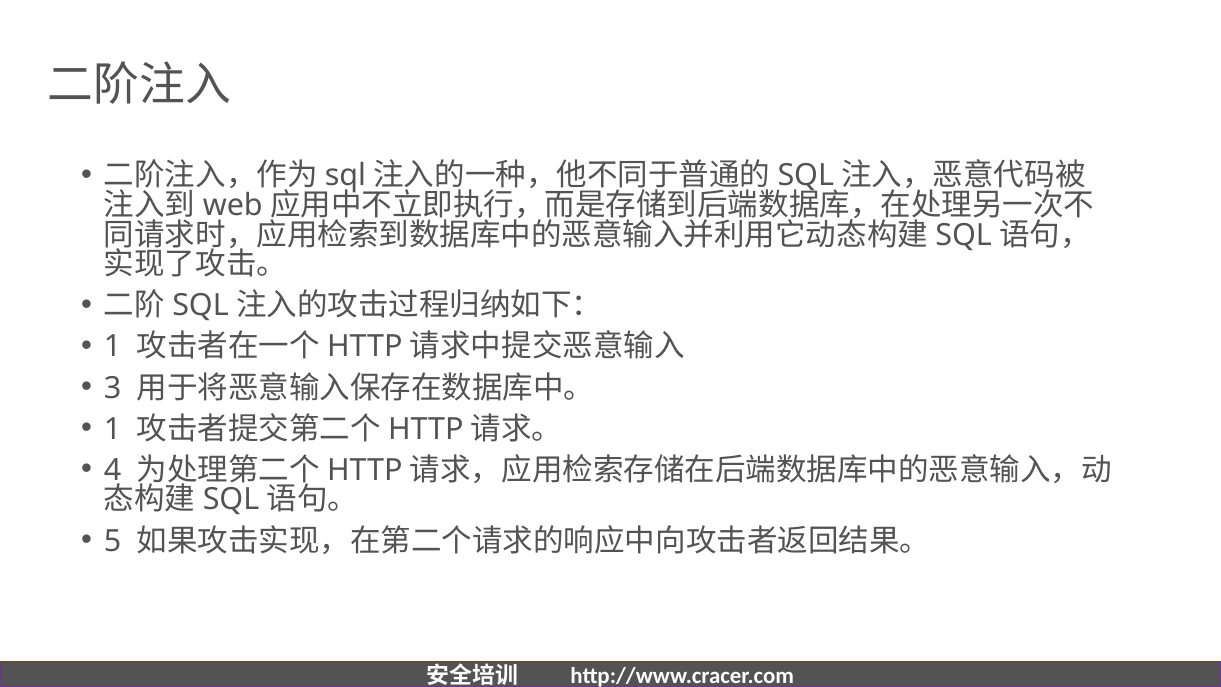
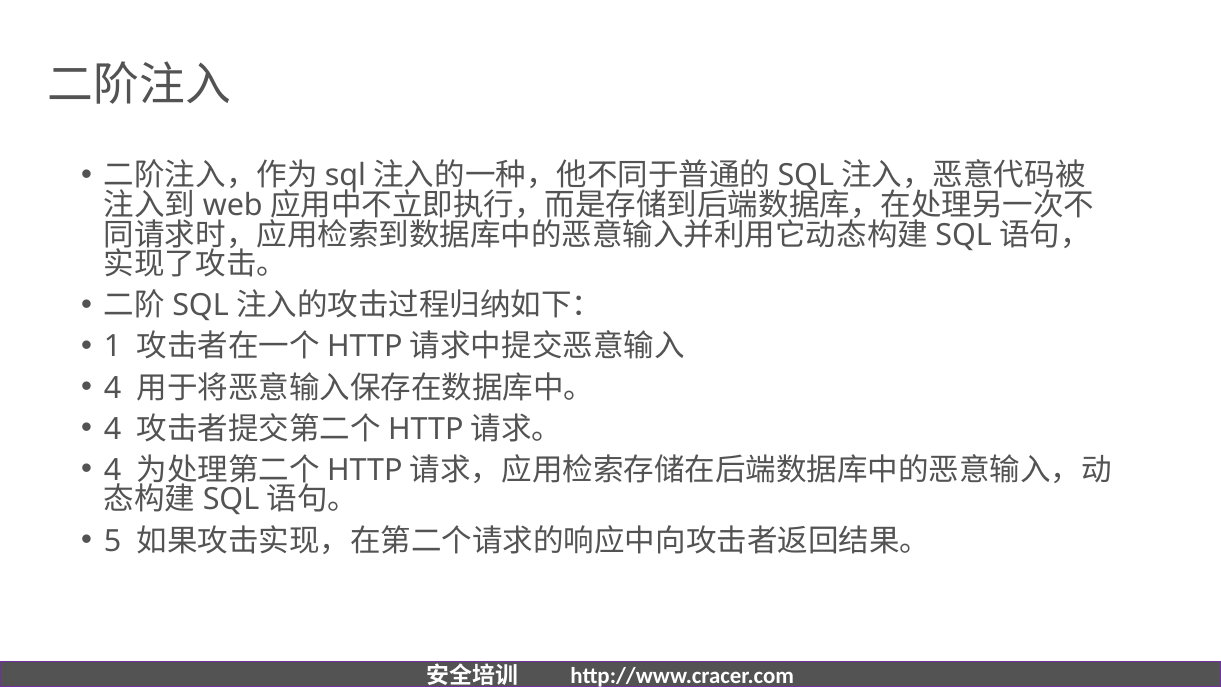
3 at (113, 388): 3 -> 4
1 at (113, 429): 1 -> 4
